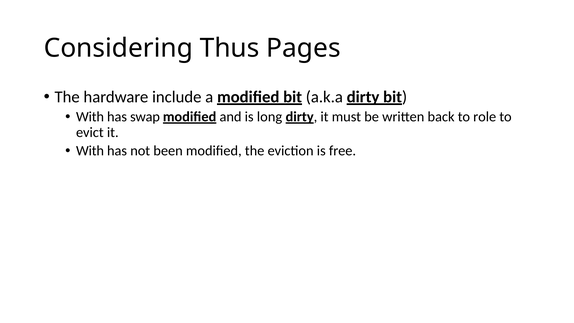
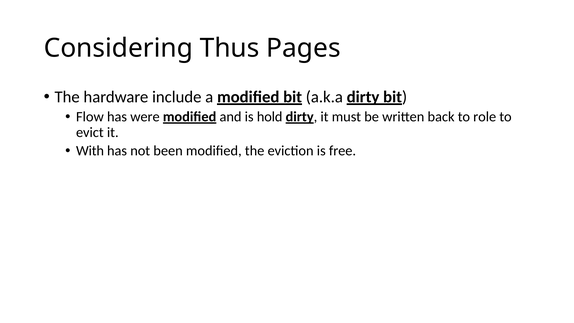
With at (90, 117): With -> Flow
swap: swap -> were
long: long -> hold
